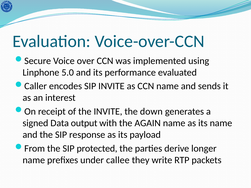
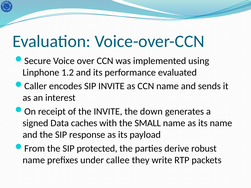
5.0: 5.0 -> 1.2
output: output -> caches
AGAIN: AGAIN -> SMALL
longer: longer -> robust
